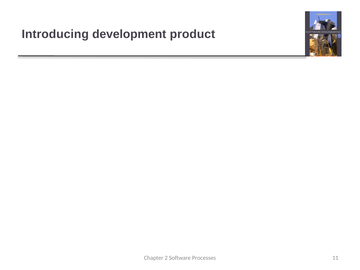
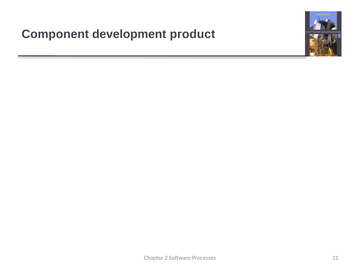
Introducing: Introducing -> Component
